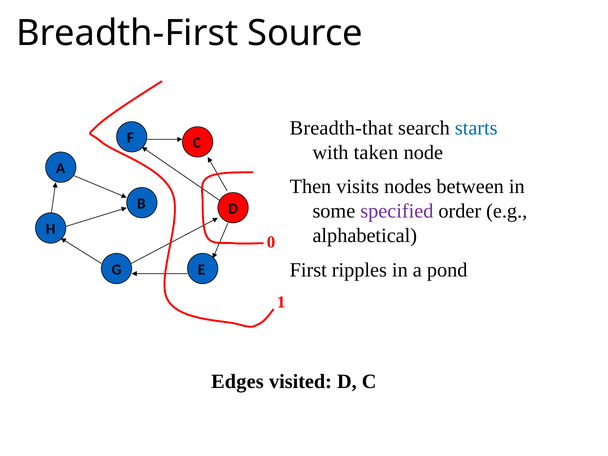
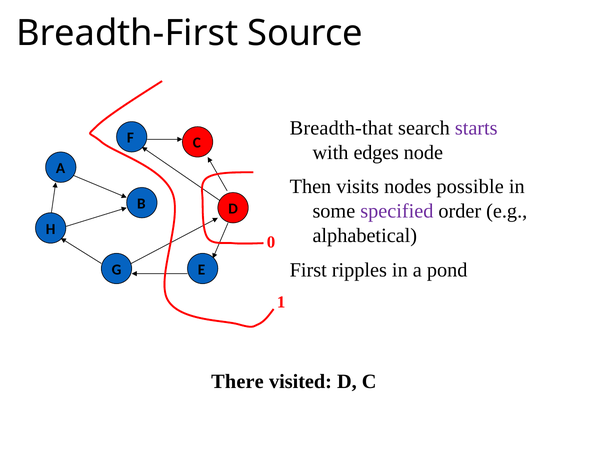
starts colour: blue -> purple
taken: taken -> edges
between: between -> possible
Edges: Edges -> There
